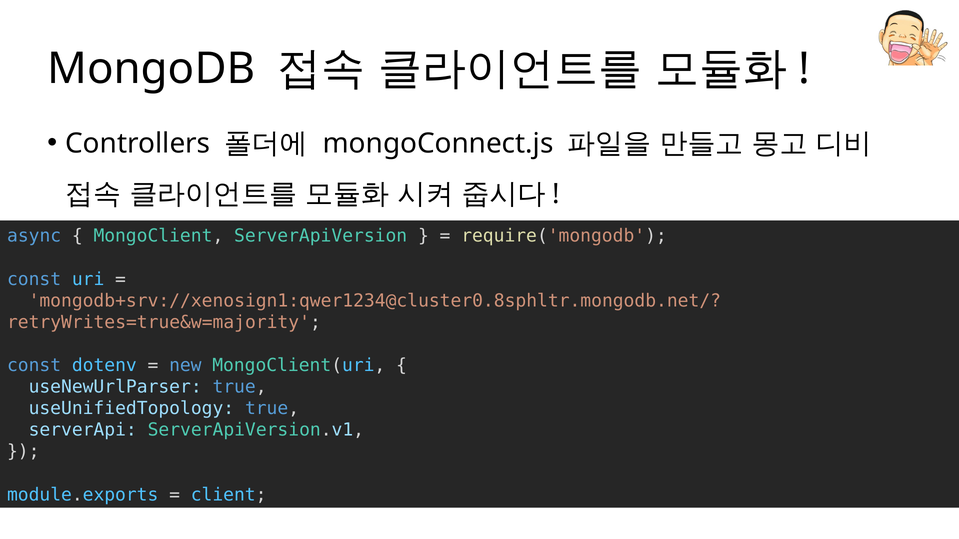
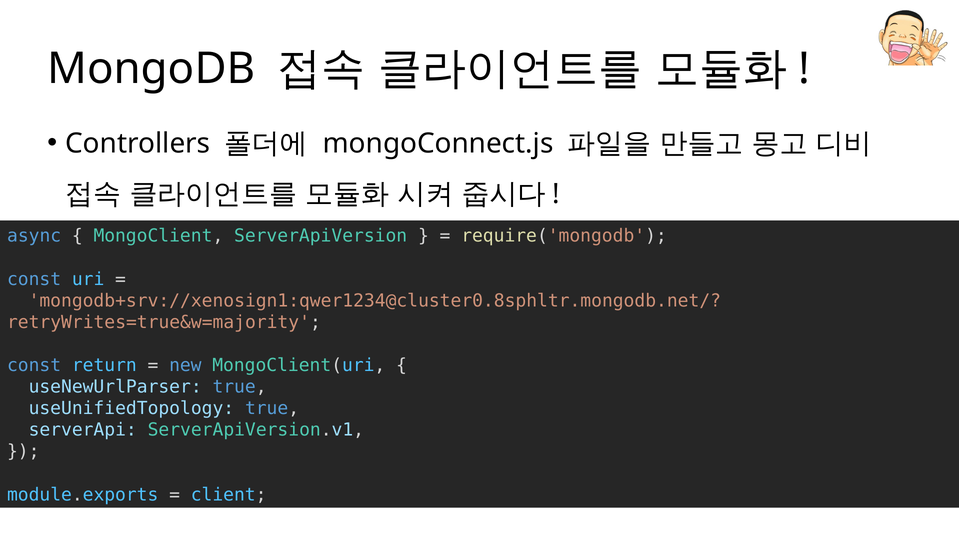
dotenv: dotenv -> return
